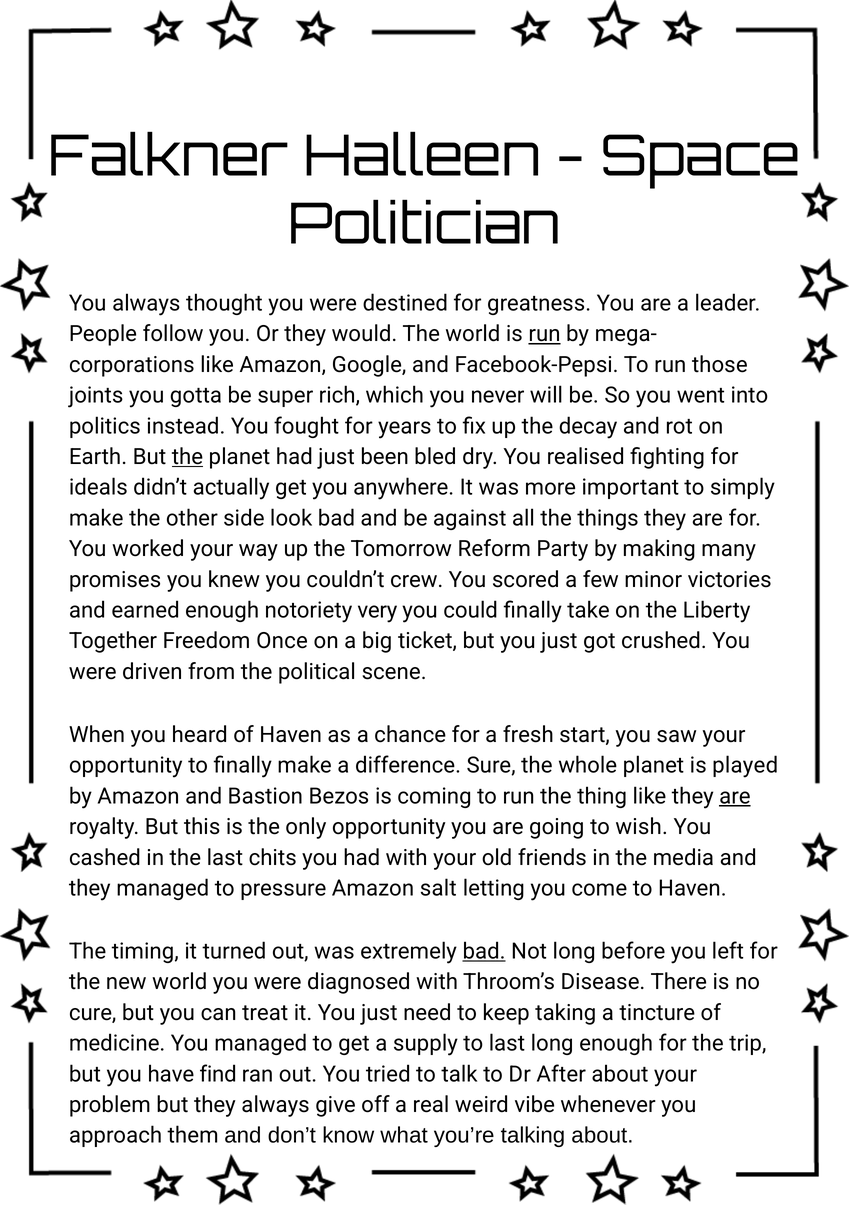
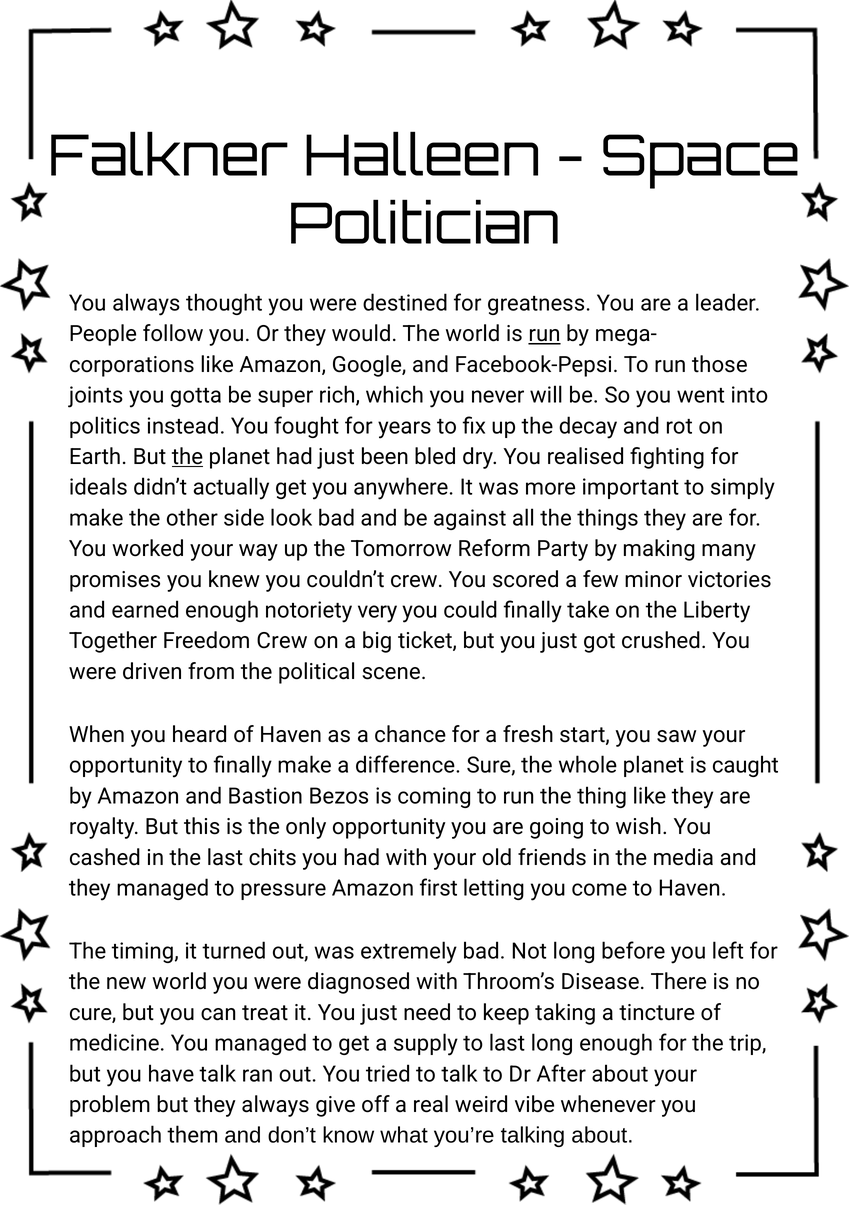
Freedom Once: Once -> Crew
played: played -> caught
are at (735, 796) underline: present -> none
salt: salt -> first
bad at (484, 951) underline: present -> none
have find: find -> talk
